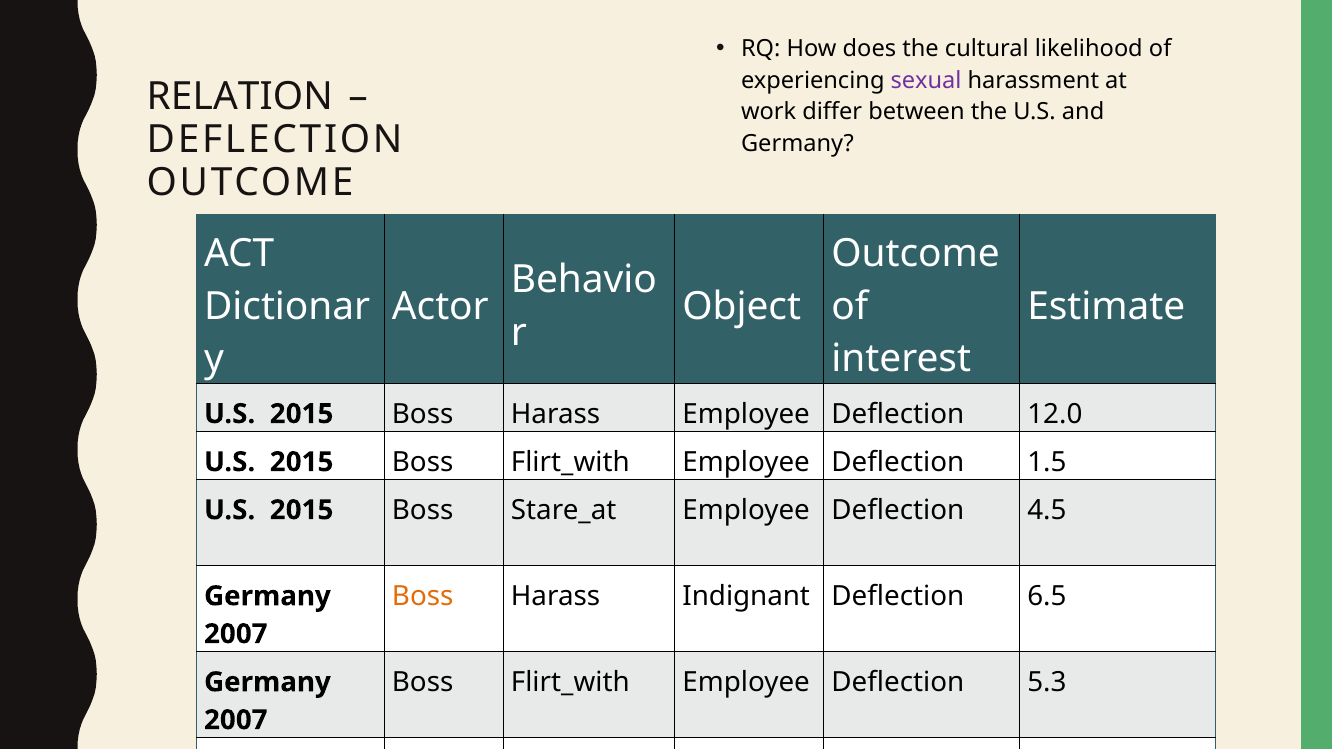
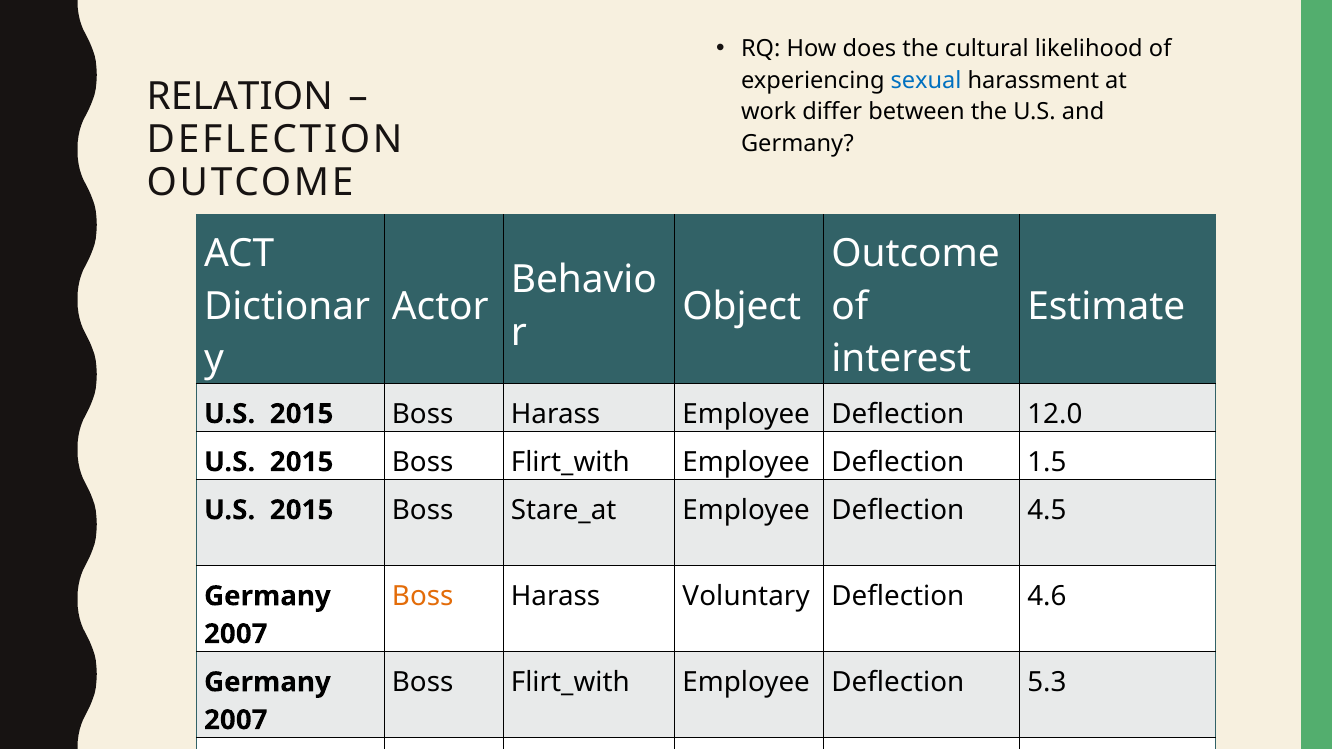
sexual colour: purple -> blue
Indignant: Indignant -> Voluntary
6.5: 6.5 -> 4.6
